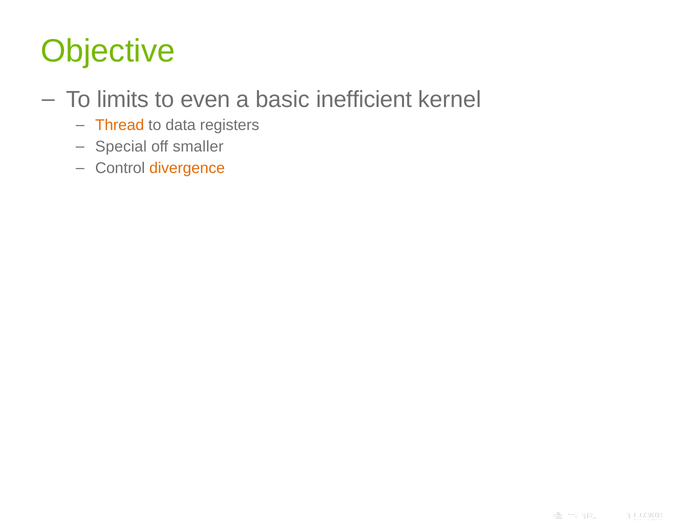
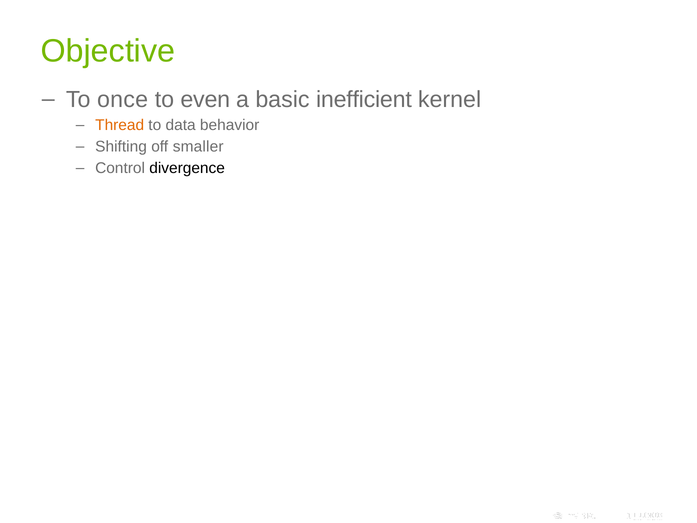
limits: limits -> once
registers: registers -> behavior
Special: Special -> Shifting
divergence colour: orange -> black
